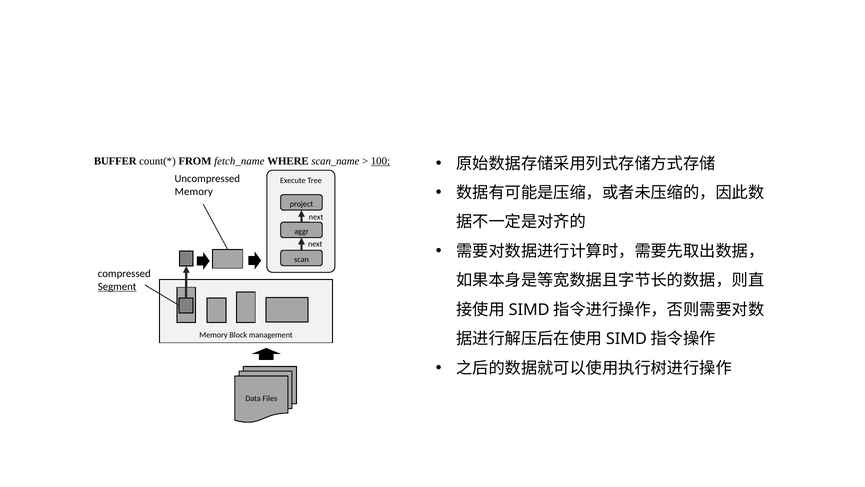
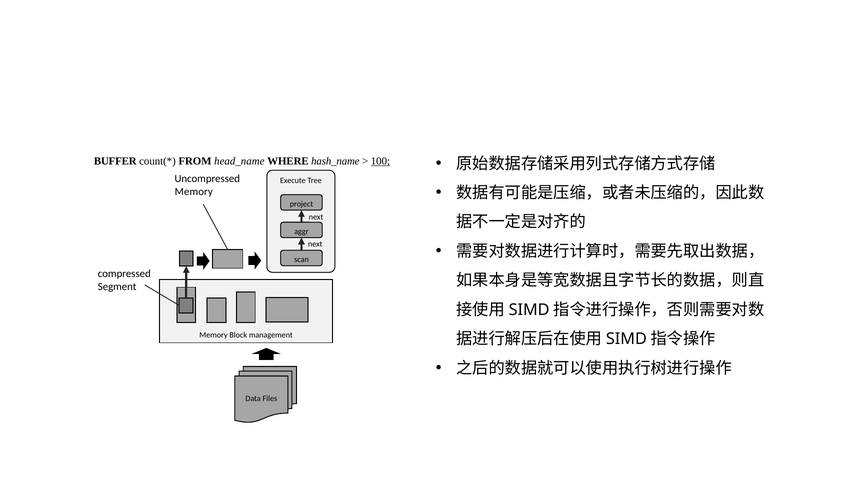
fetch_name: fetch_name -> head_name
scan_name: scan_name -> hash_name
Segment underline: present -> none
